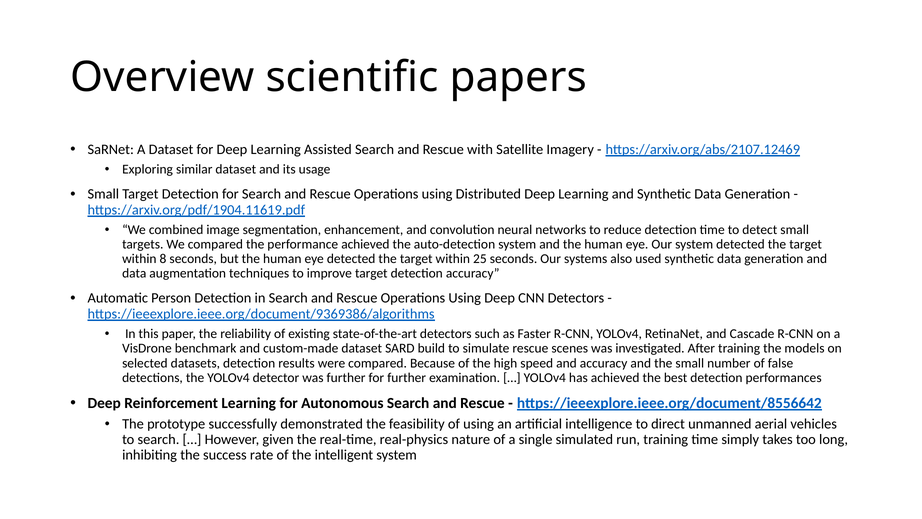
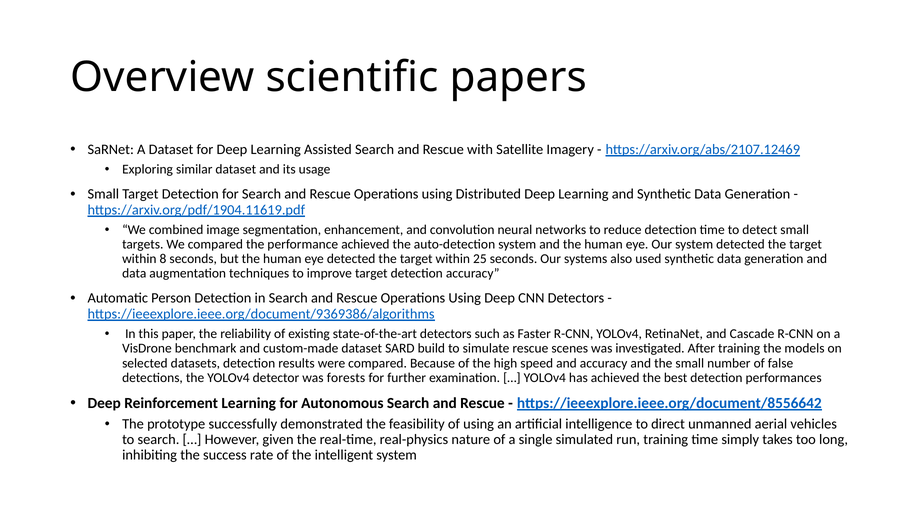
was further: further -> forests
